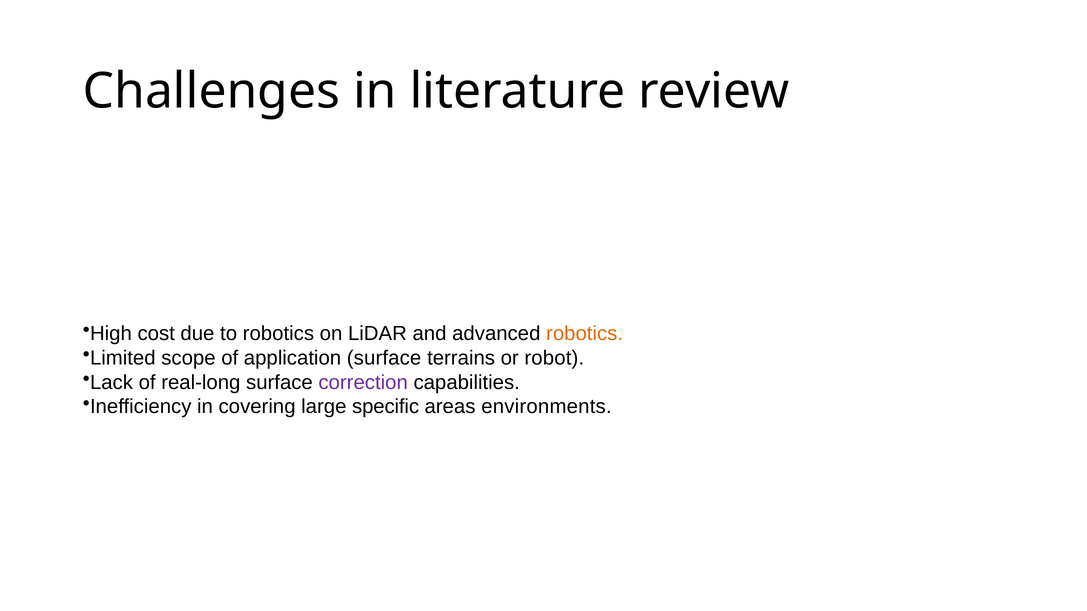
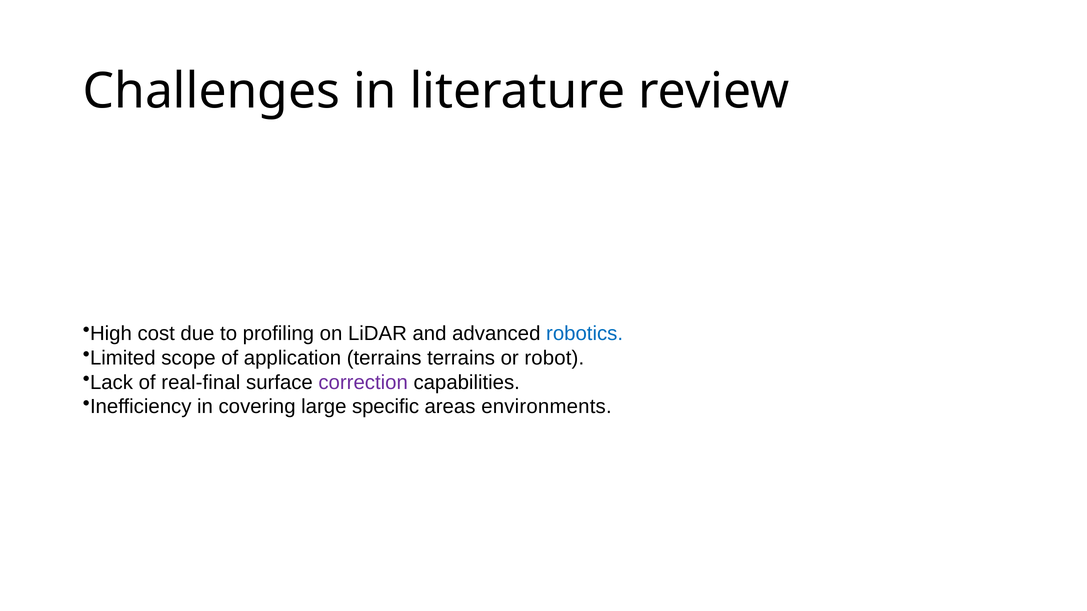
to robotics: robotics -> profiling
robotics at (585, 334) colour: orange -> blue
application surface: surface -> terrains
real-long: real-long -> real-final
